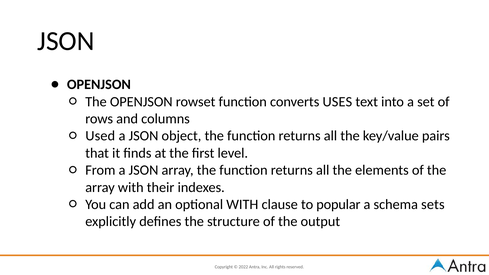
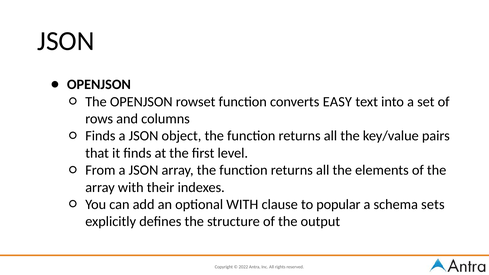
USES: USES -> EASY
Used at (100, 136): Used -> Finds
